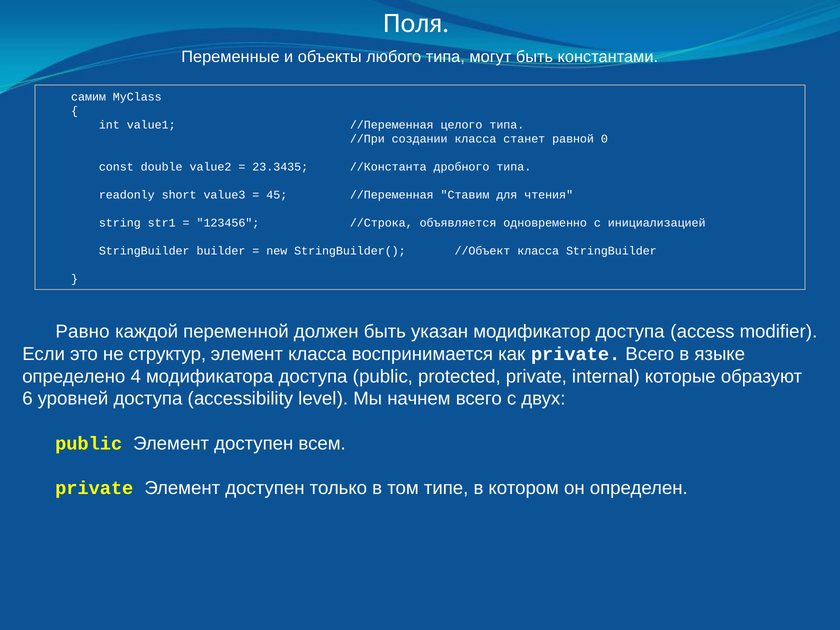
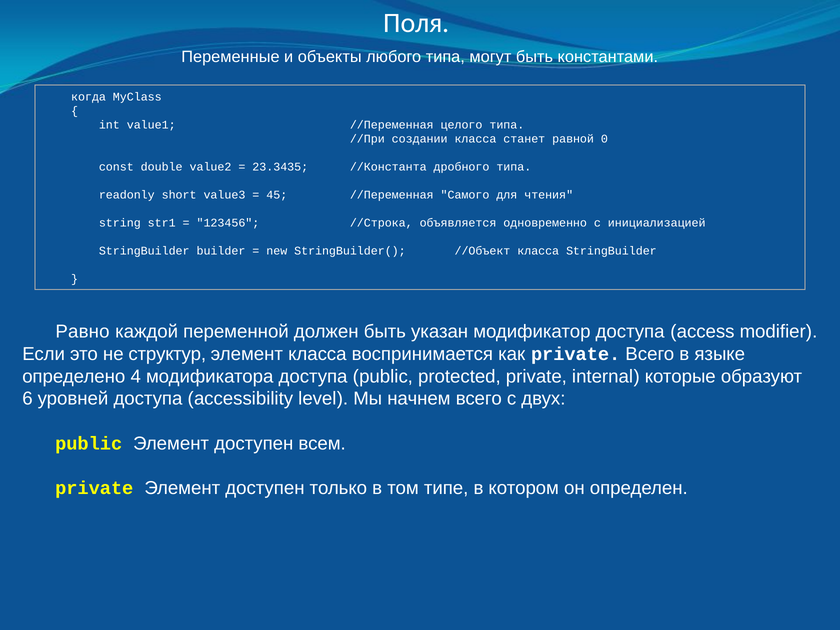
самим: самим -> когда
Ставим: Ставим -> Самого
